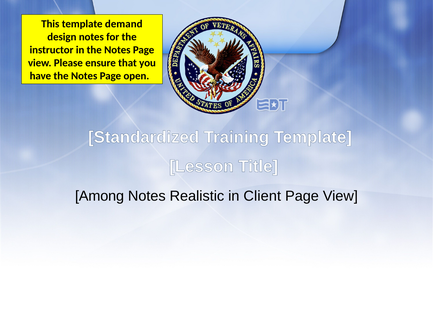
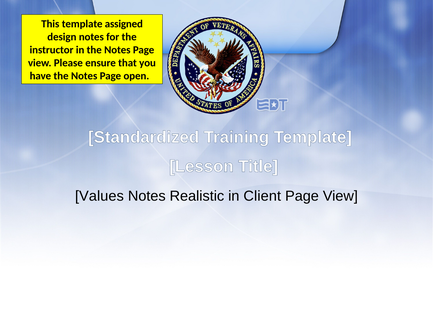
demand: demand -> assigned
Among: Among -> Values
